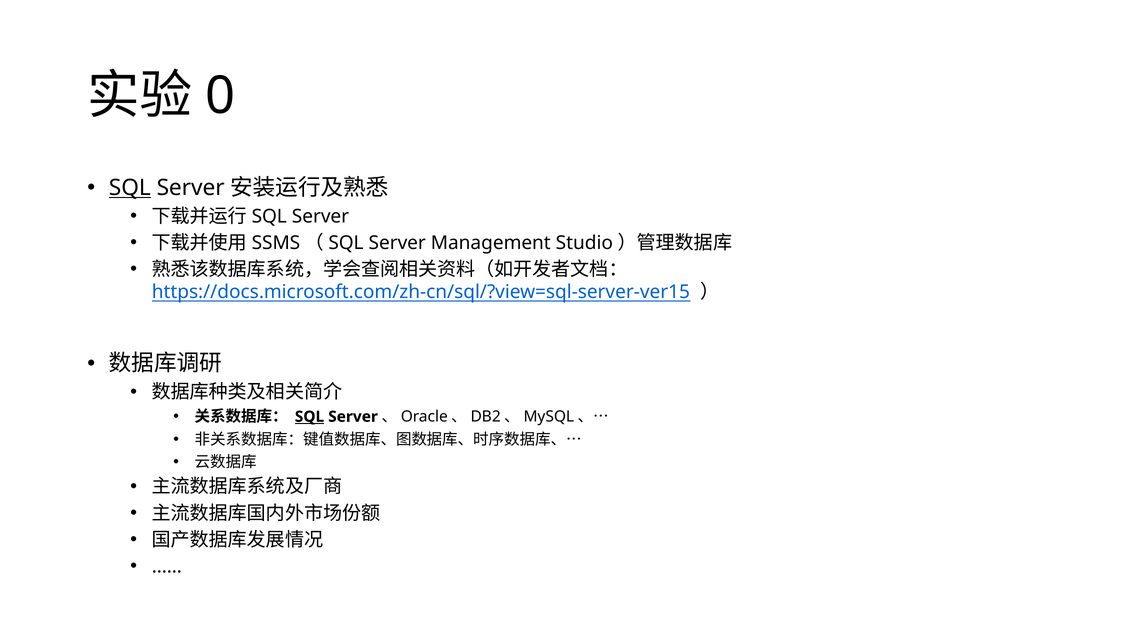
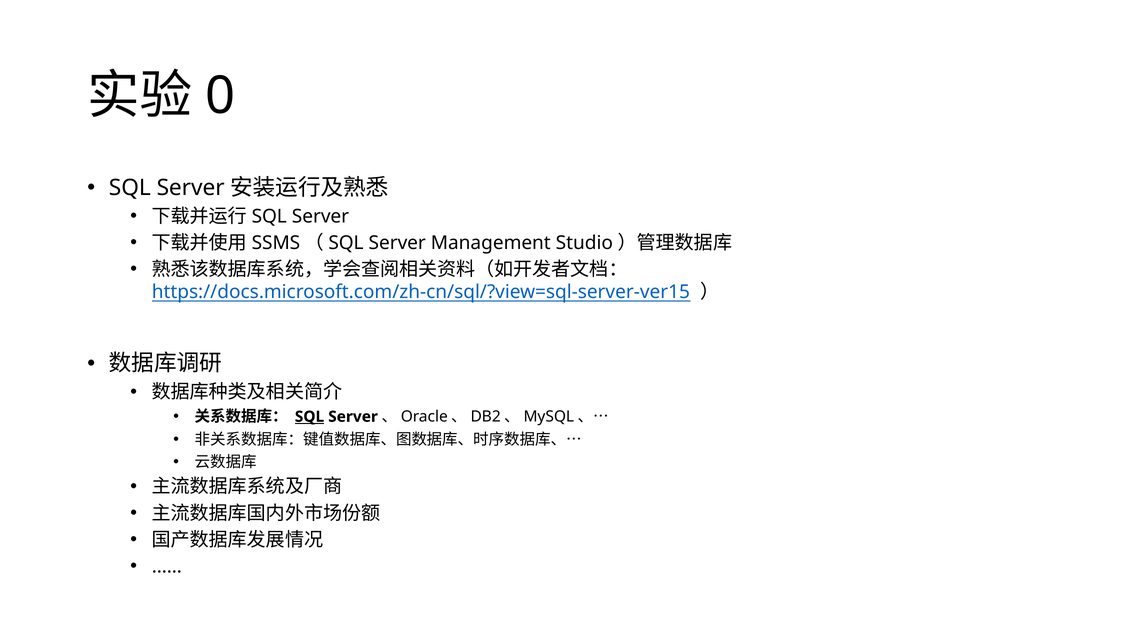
SQL at (130, 188) underline: present -> none
